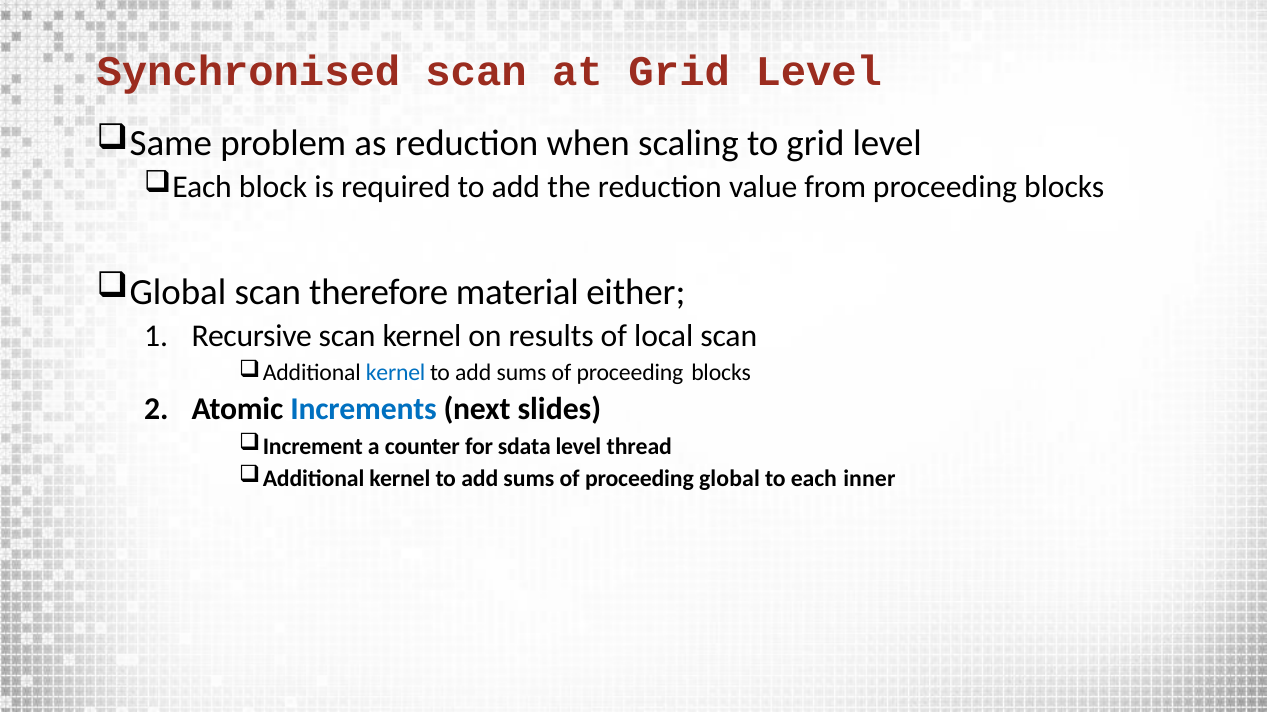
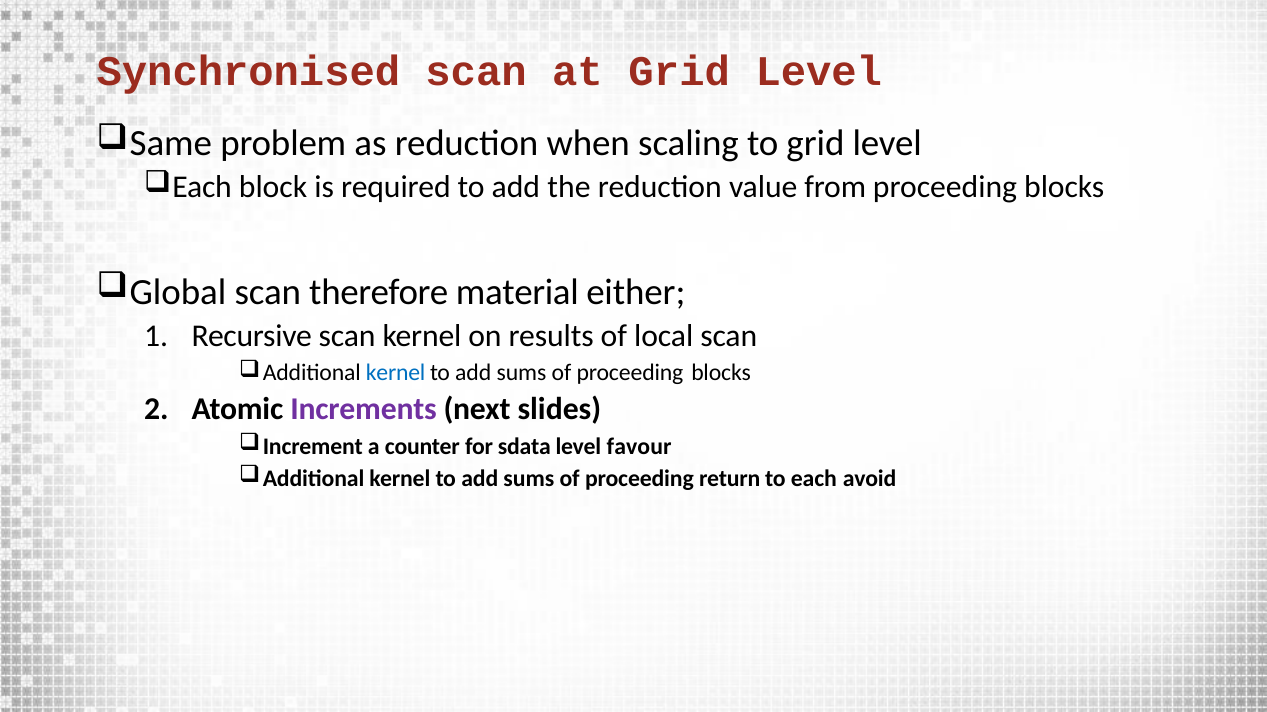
Increments colour: blue -> purple
thread: thread -> favour
proceeding global: global -> return
inner: inner -> avoid
